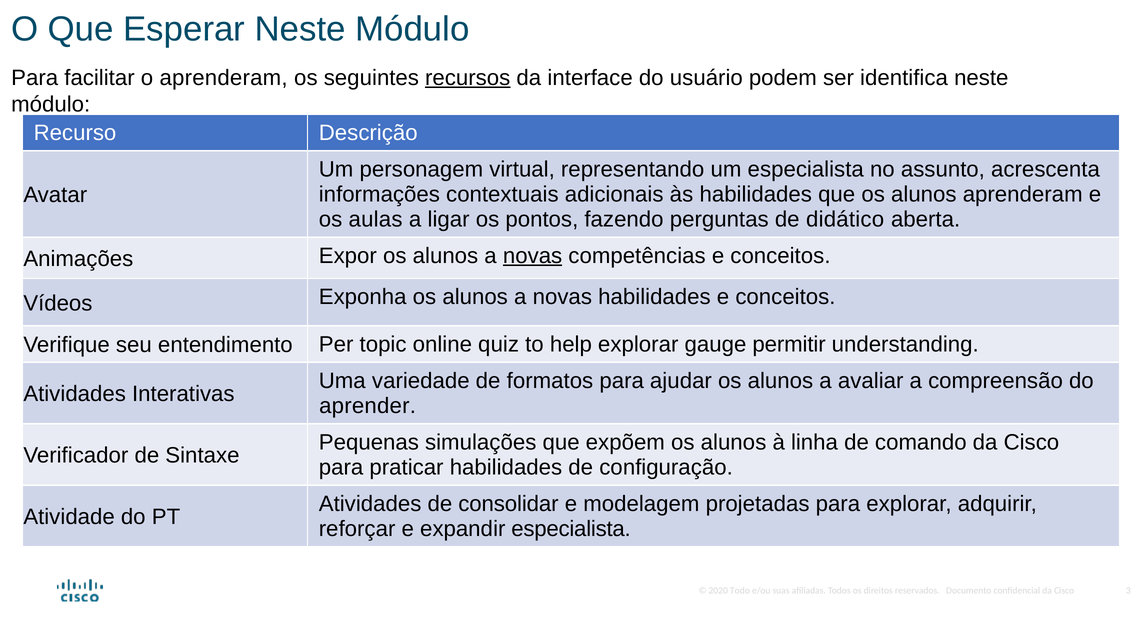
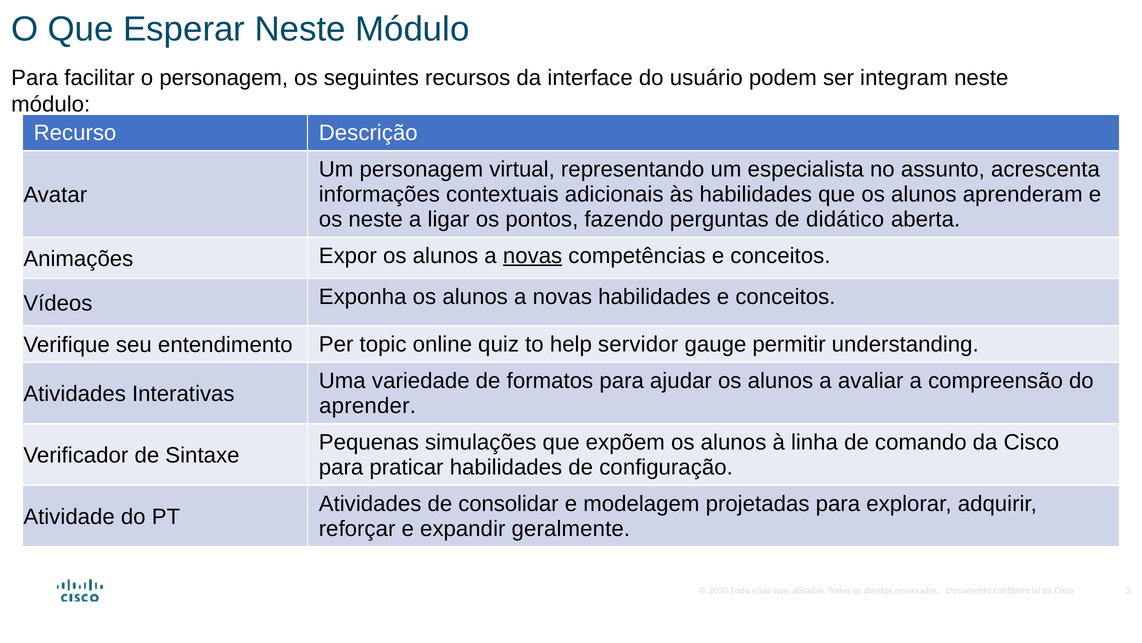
o aprenderam: aprenderam -> personagem
recursos underline: present -> none
identifica: identifica -> integram
os aulas: aulas -> neste
help explorar: explorar -> servidor
expandir especialista: especialista -> geralmente
